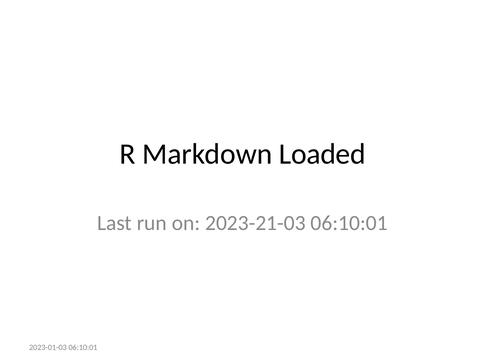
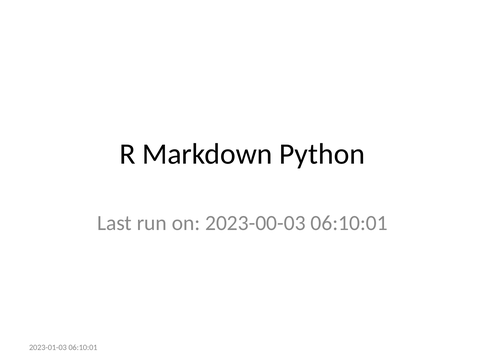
Loaded: Loaded -> Python
2023-21-03: 2023-21-03 -> 2023-00-03
